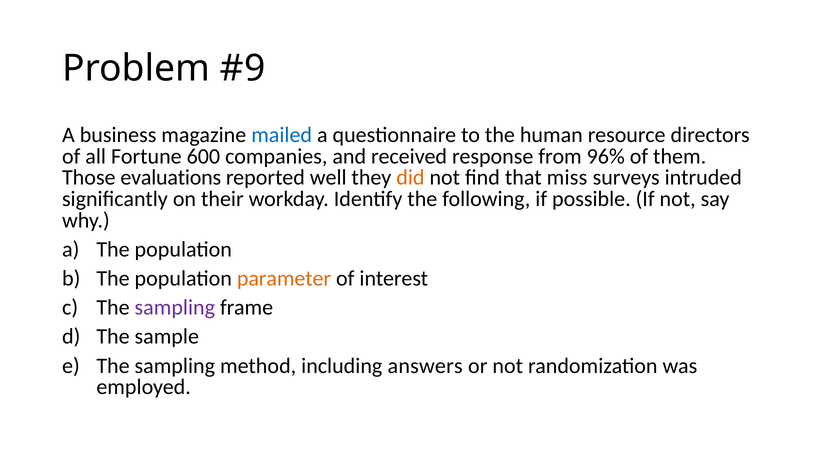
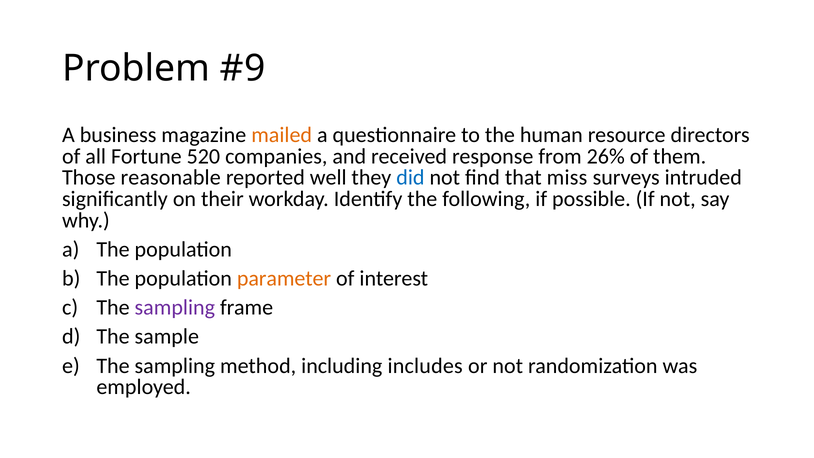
mailed colour: blue -> orange
600: 600 -> 520
96%: 96% -> 26%
evaluations: evaluations -> reasonable
did colour: orange -> blue
answers: answers -> includes
